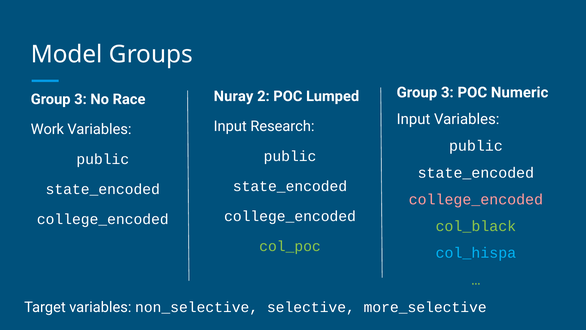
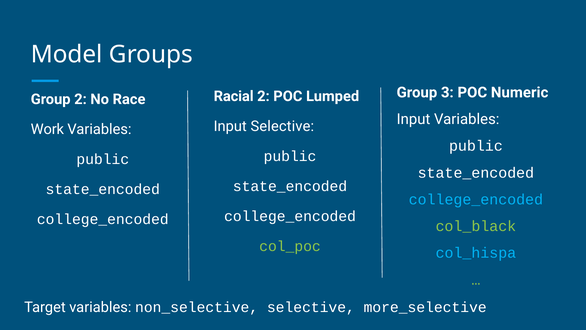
Nuray: Nuray -> Racial
3 at (80, 99): 3 -> 2
Input Research: Research -> Selective
college_encoded at (476, 199) colour: pink -> light blue
